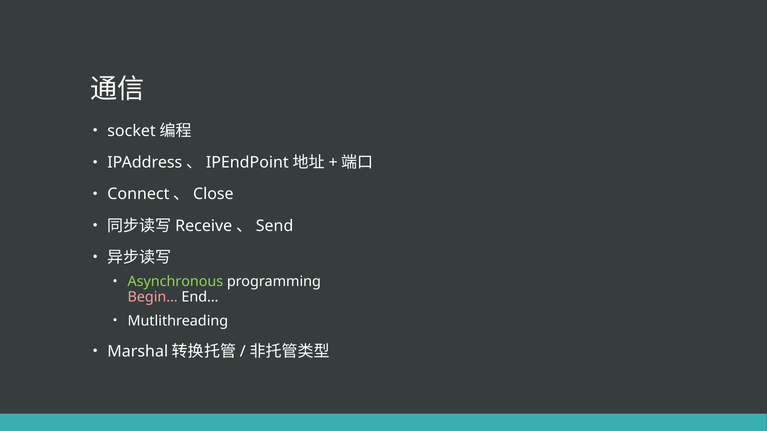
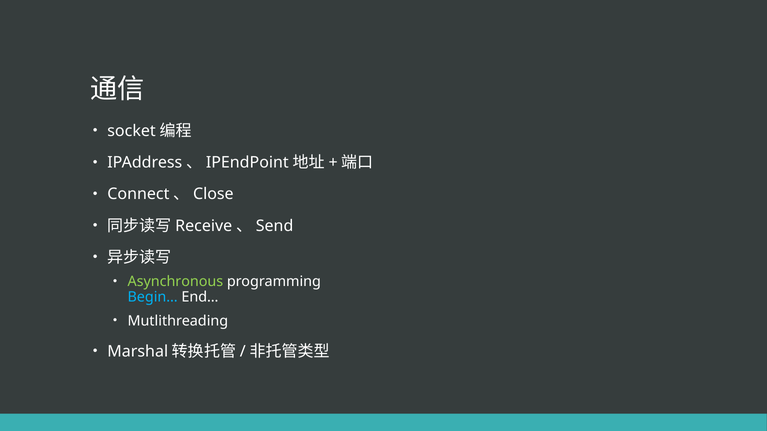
Begin… colour: pink -> light blue
